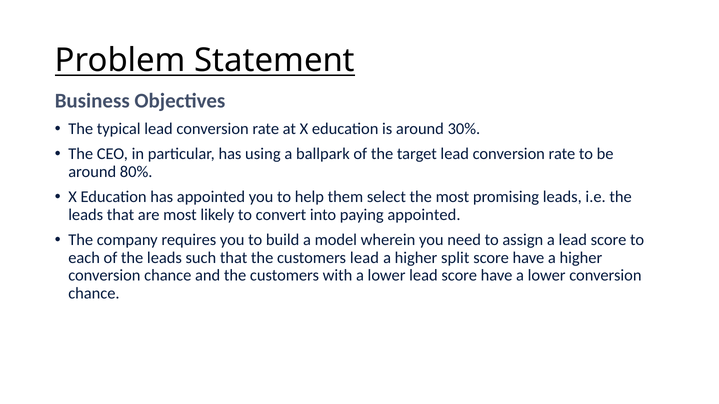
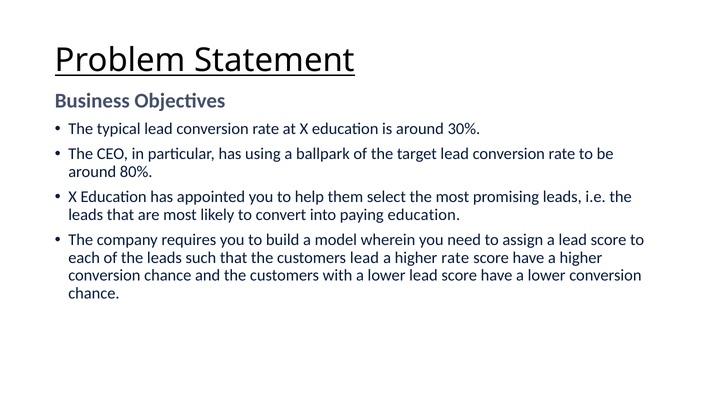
paying appointed: appointed -> education
higher split: split -> rate
